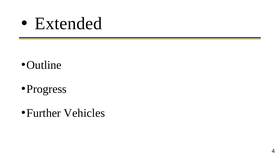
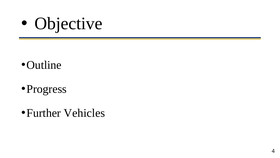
Extended: Extended -> Objective
